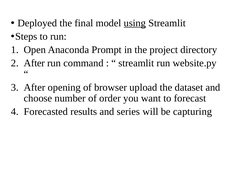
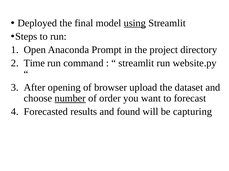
After at (34, 63): After -> Time
number underline: none -> present
series: series -> found
